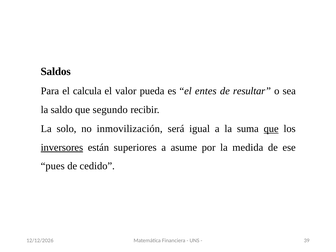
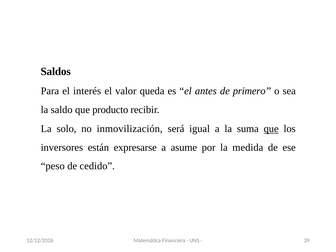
calcula: calcula -> interés
pueda: pueda -> queda
entes: entes -> antes
resultar: resultar -> primero
segundo: segundo -> producto
inversores underline: present -> none
superiores: superiores -> expresarse
pues: pues -> peso
